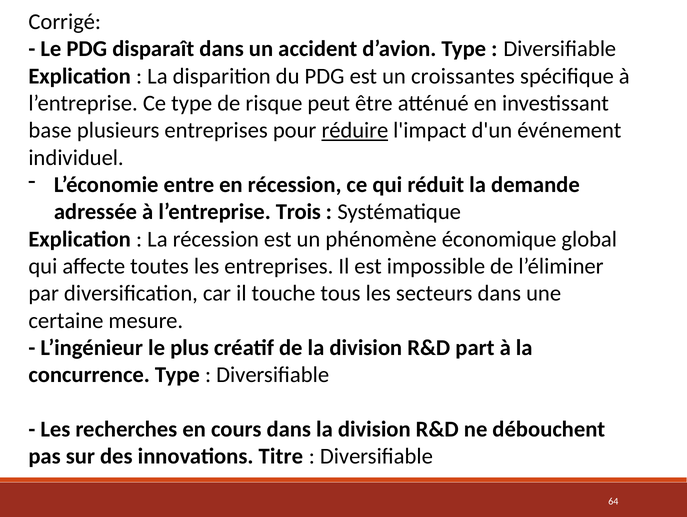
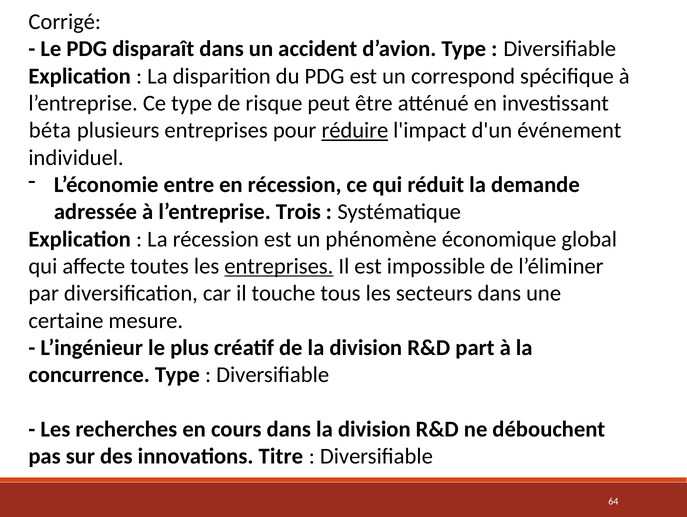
croissantes: croissantes -> correspond
base: base -> béta
entreprises at (279, 266) underline: none -> present
